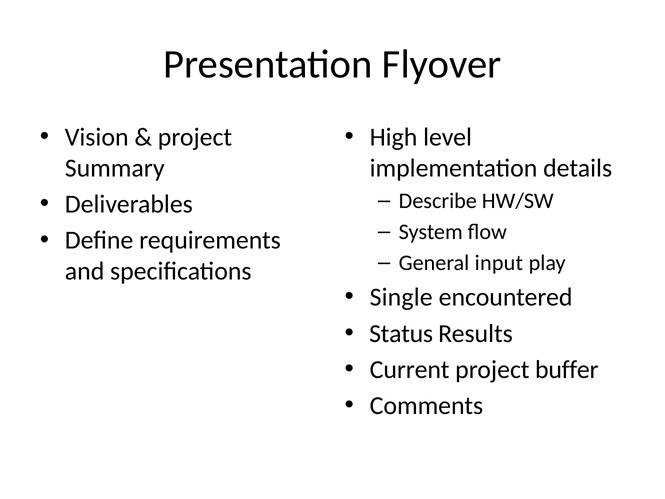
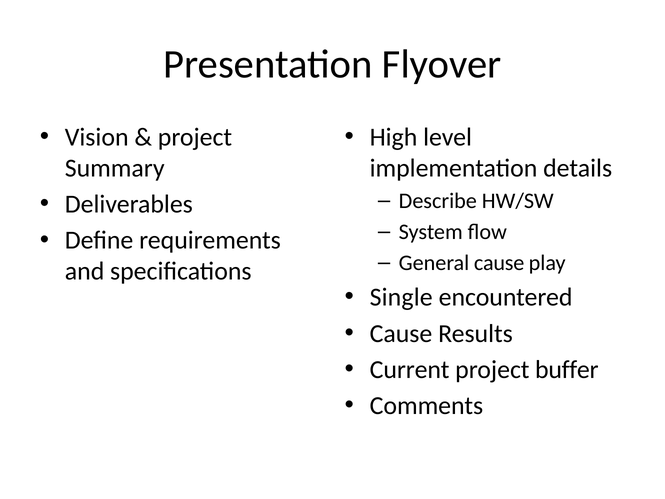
General input: input -> cause
Status at (401, 333): Status -> Cause
